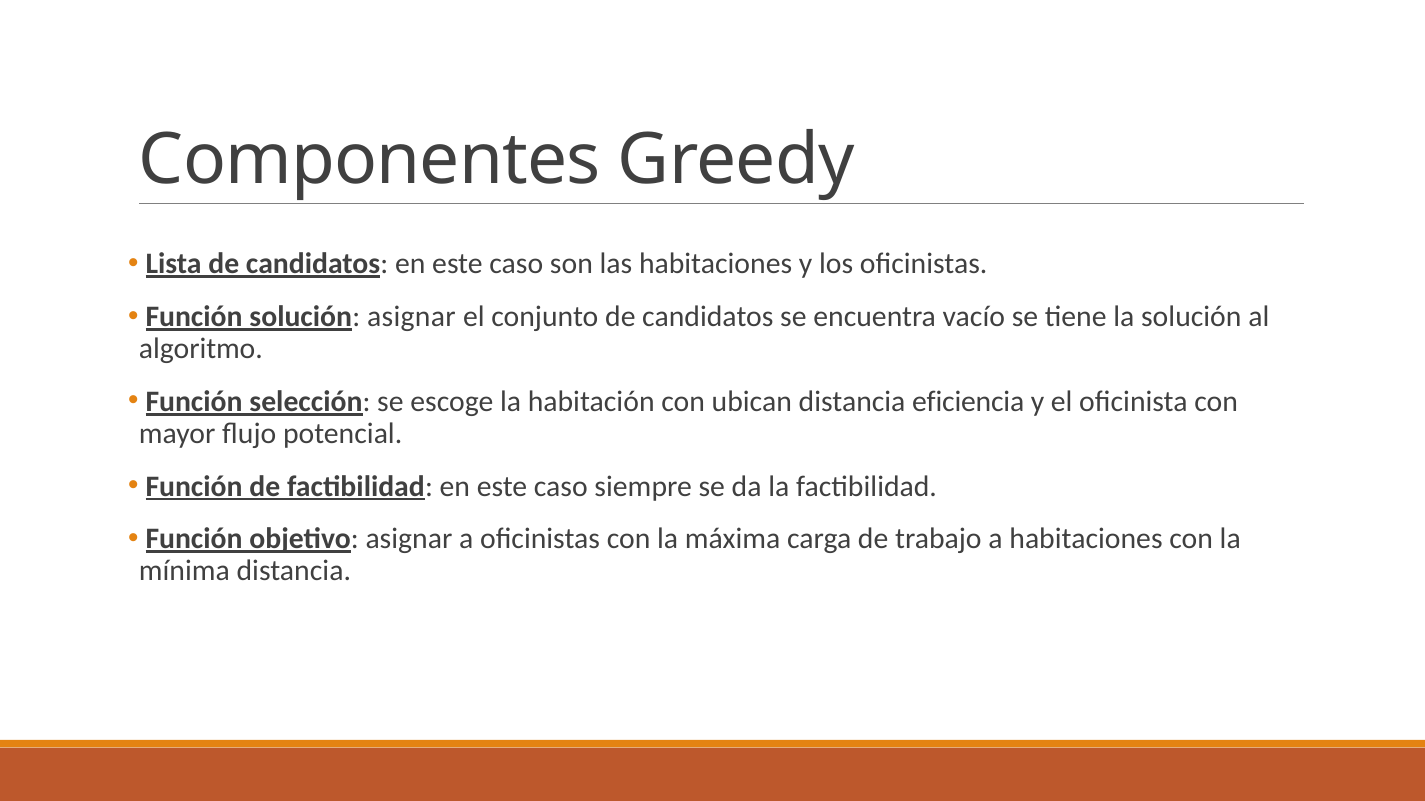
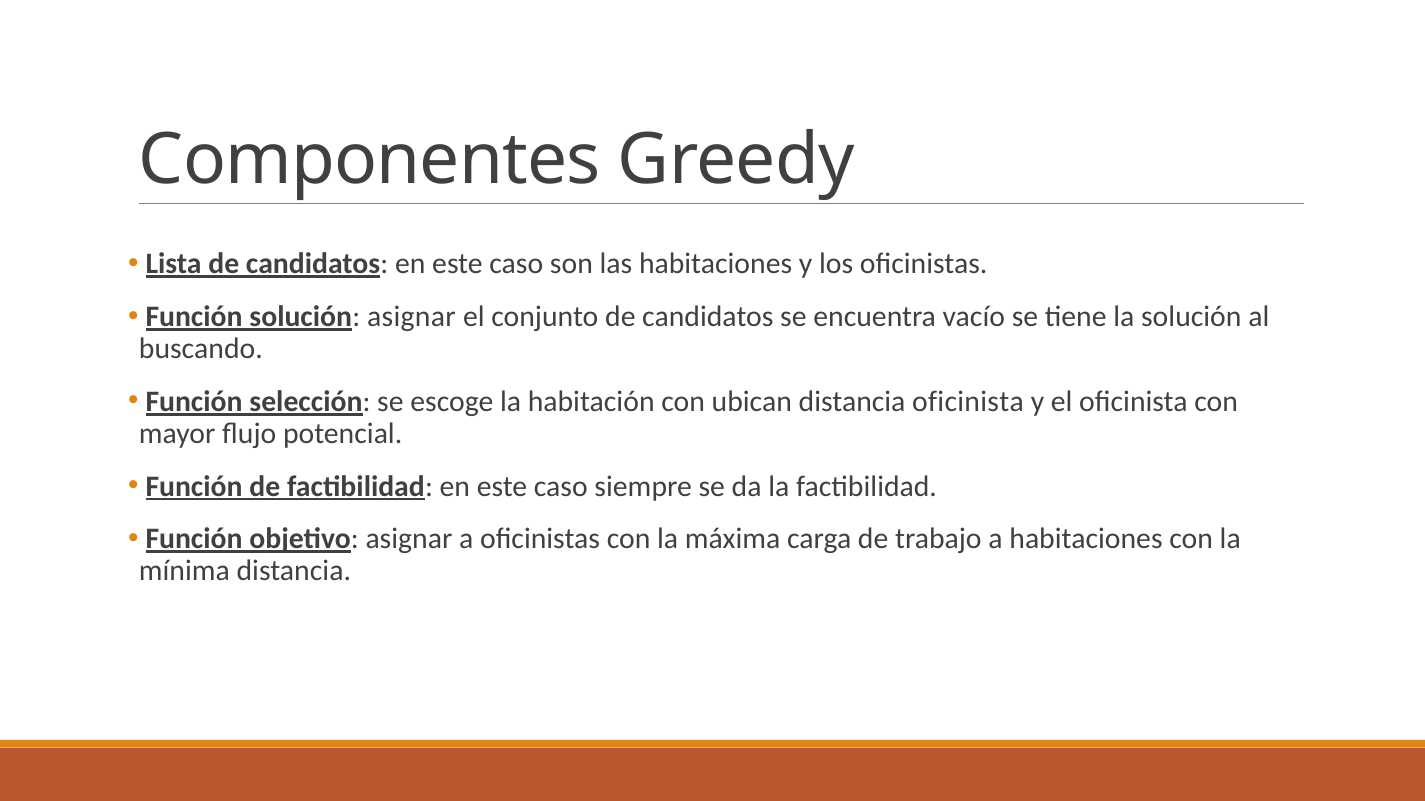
algoritmo: algoritmo -> buscando
distancia eficiencia: eficiencia -> oficinista
